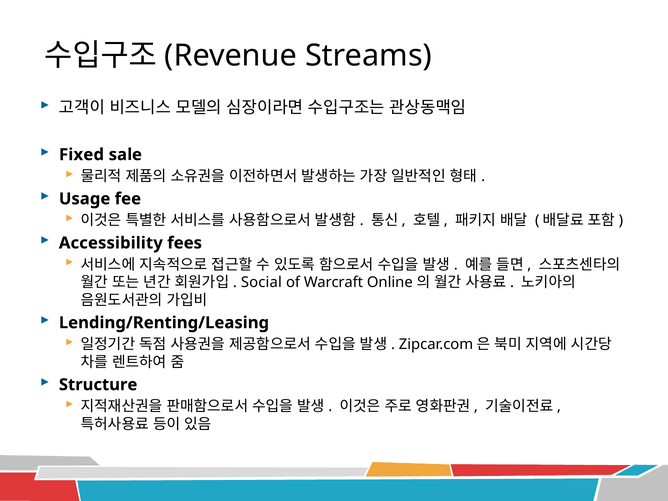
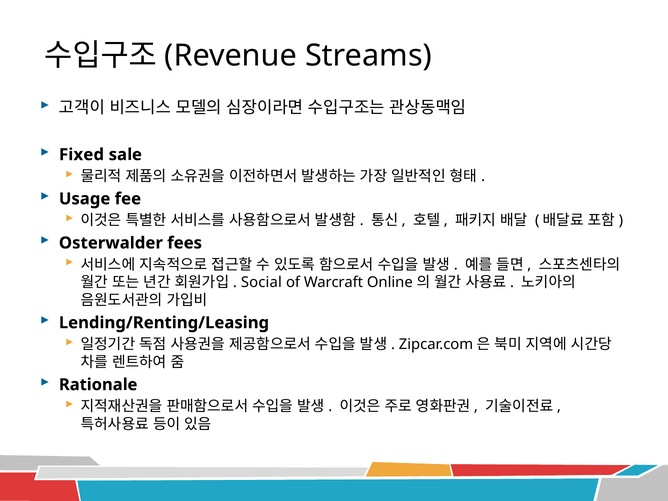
Accessibility: Accessibility -> Osterwalder
Structure: Structure -> Rationale
